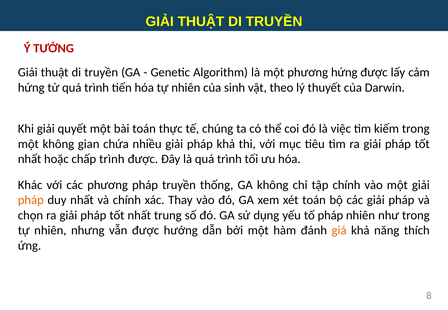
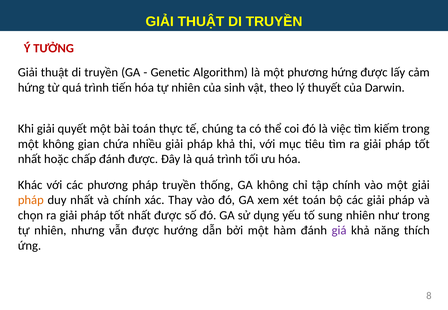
chấp trình: trình -> đánh
nhất trung: trung -> được
tố pháp: pháp -> sung
giá colour: orange -> purple
